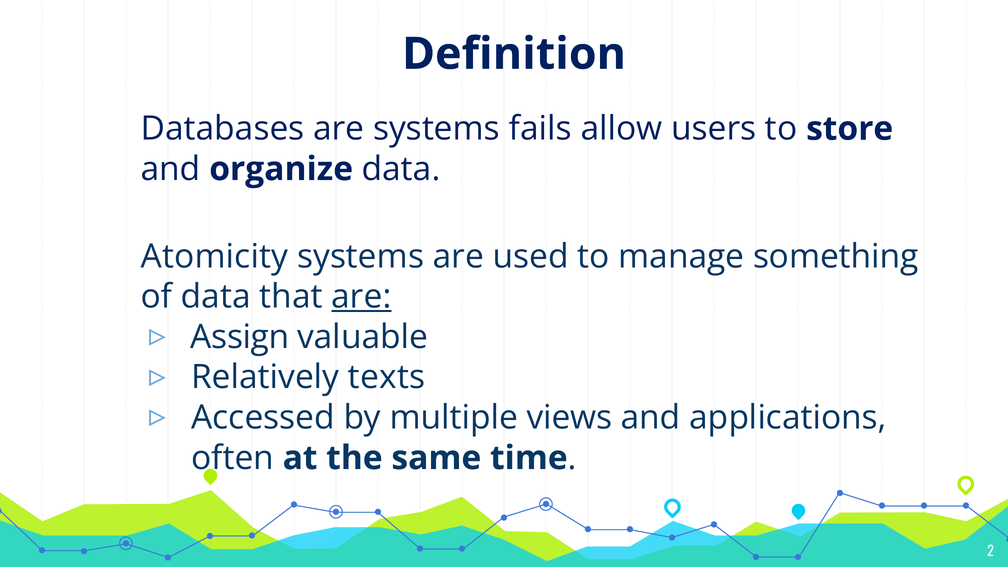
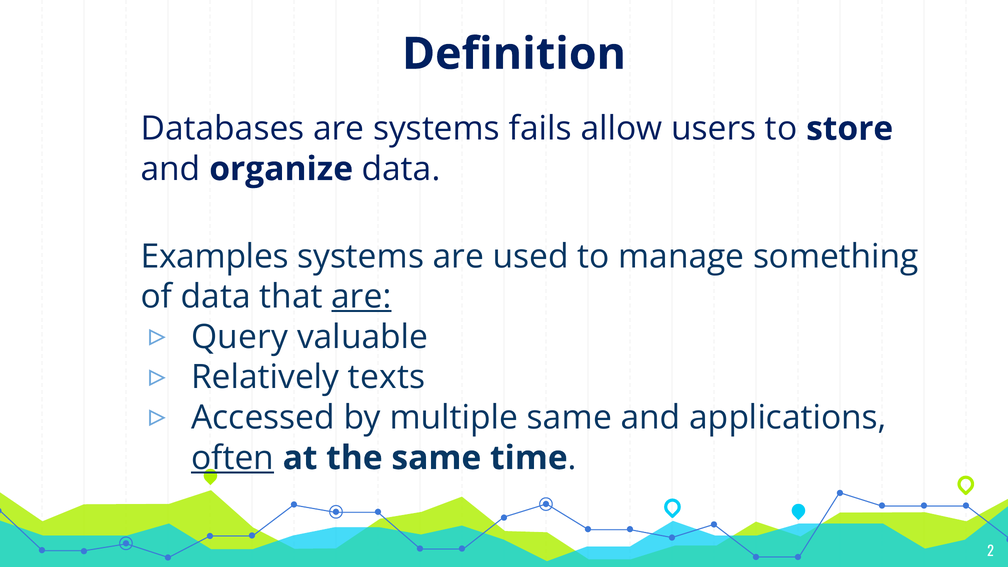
Atomicity: Atomicity -> Examples
Assign: Assign -> Query
multiple views: views -> same
often underline: none -> present
